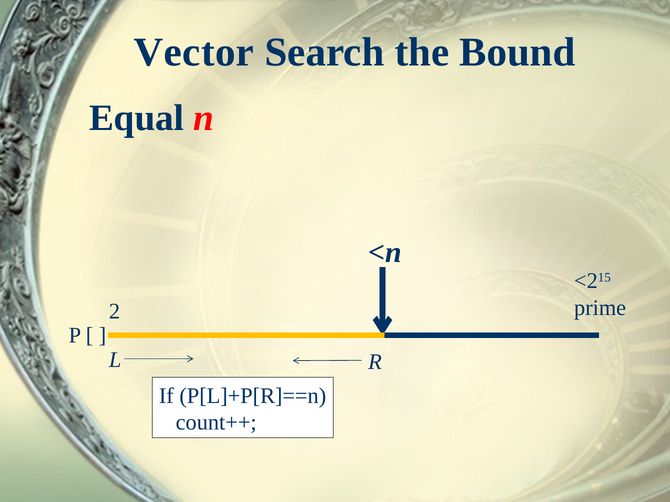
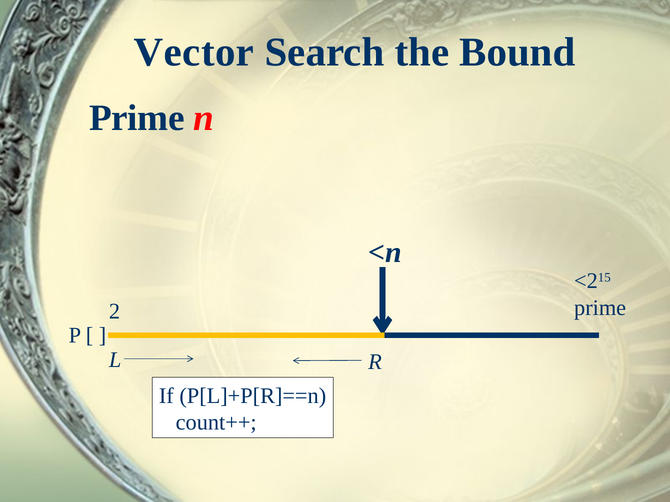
Equal at (137, 118): Equal -> Prime
